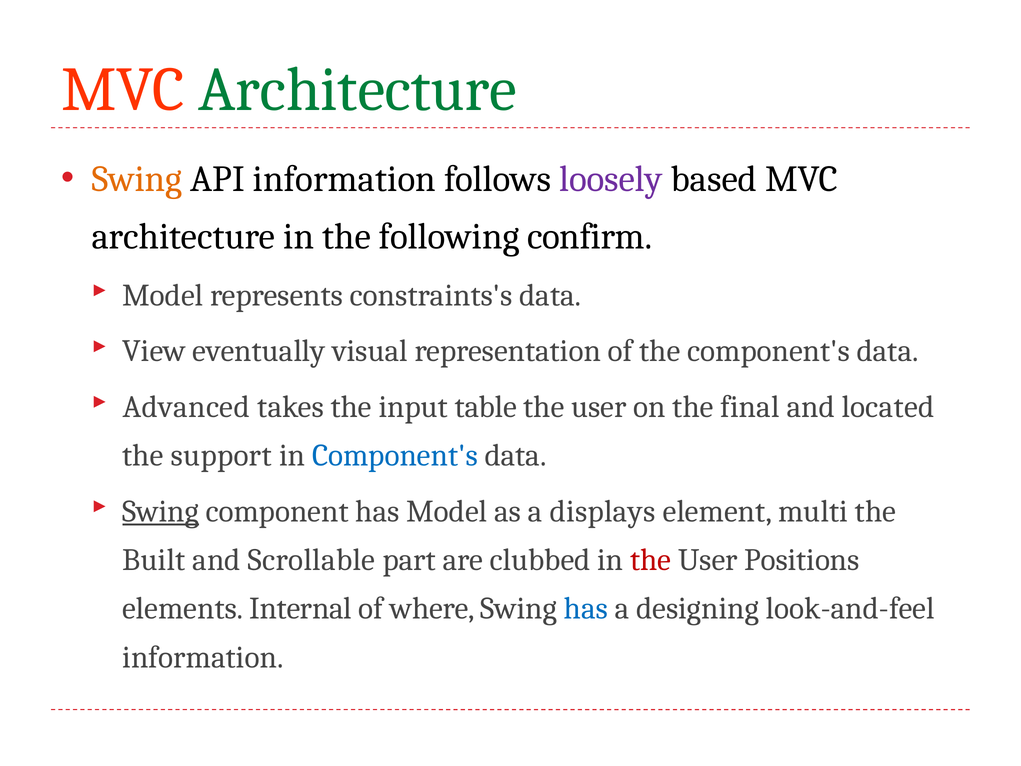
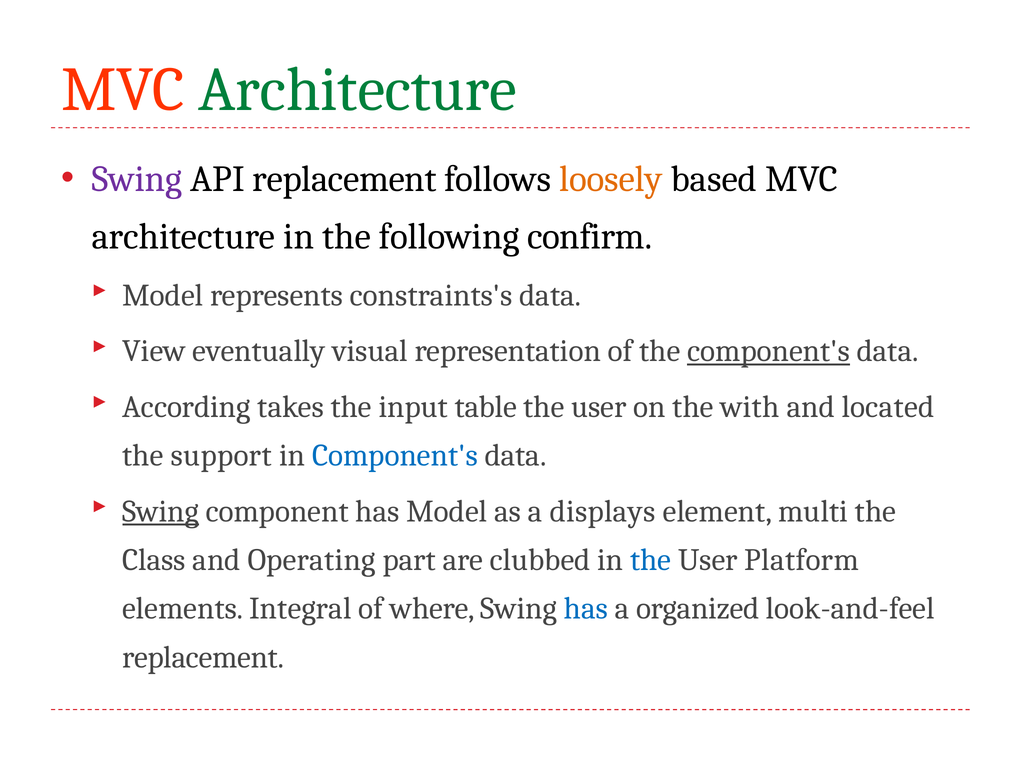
Swing at (137, 179) colour: orange -> purple
API information: information -> replacement
loosely colour: purple -> orange
component's at (769, 351) underline: none -> present
Advanced: Advanced -> According
final: final -> with
Built: Built -> Class
Scrollable: Scrollable -> Operating
the at (651, 560) colour: red -> blue
Positions: Positions -> Platform
Internal: Internal -> Integral
designing: designing -> organized
information at (203, 657): information -> replacement
